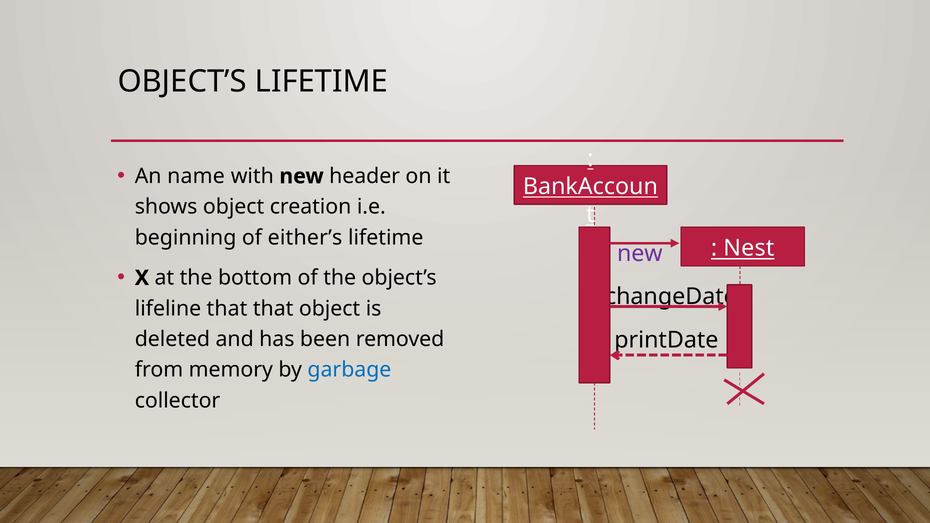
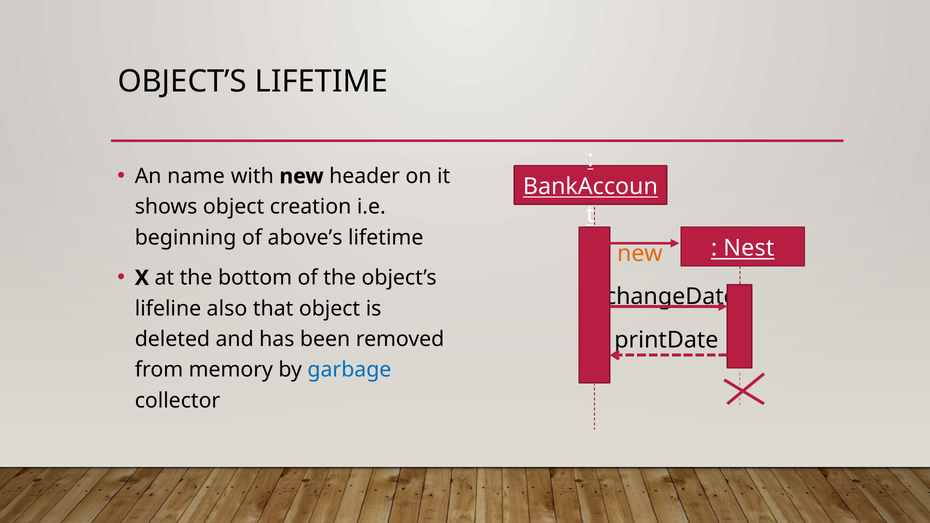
either’s: either’s -> above’s
new at (640, 254) colour: purple -> orange
lifeline that: that -> also
